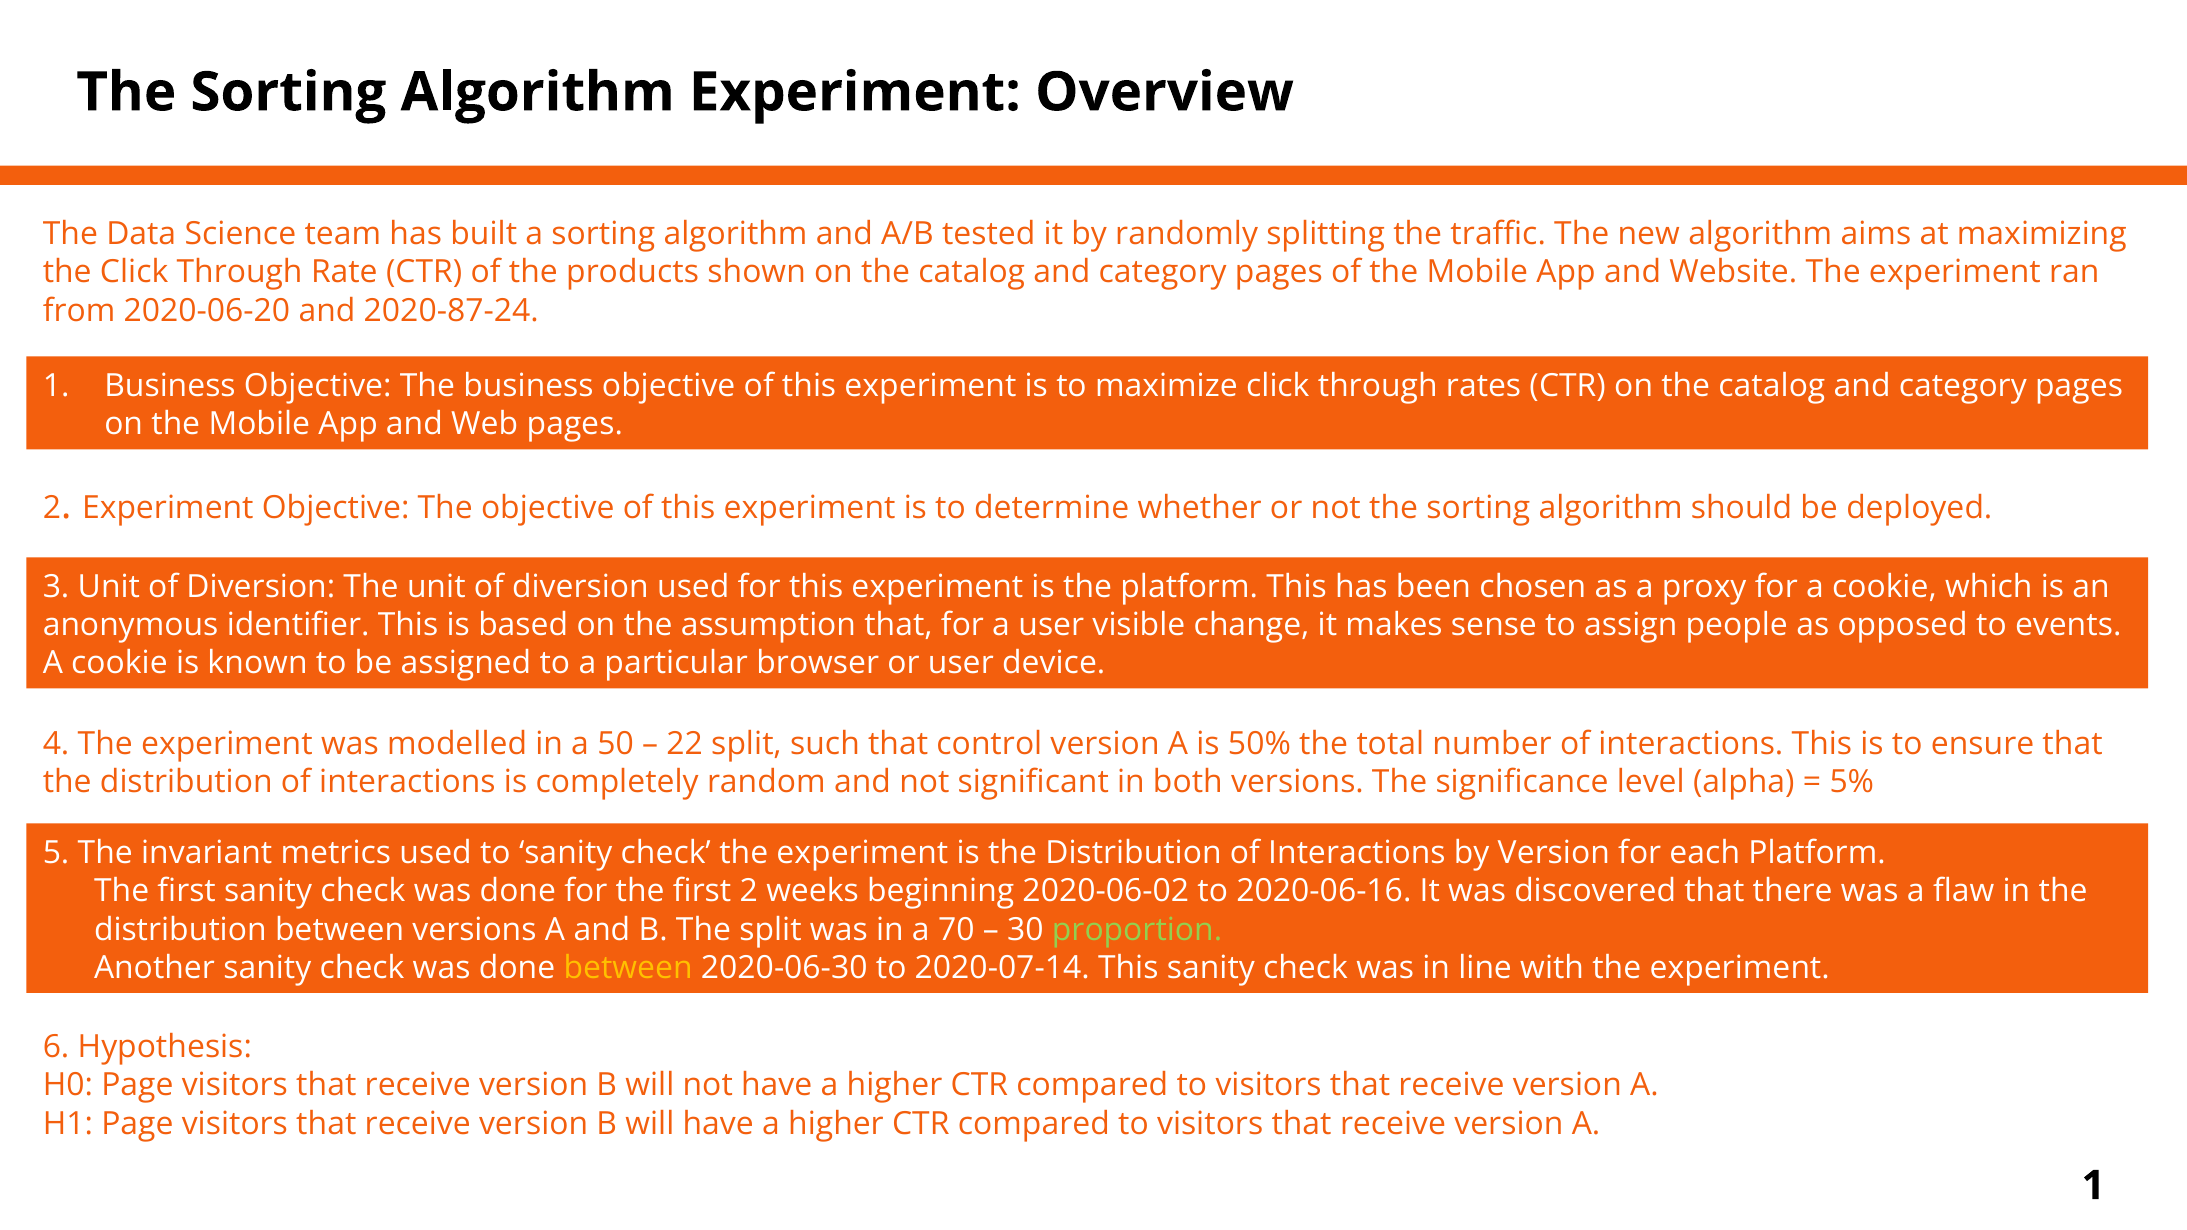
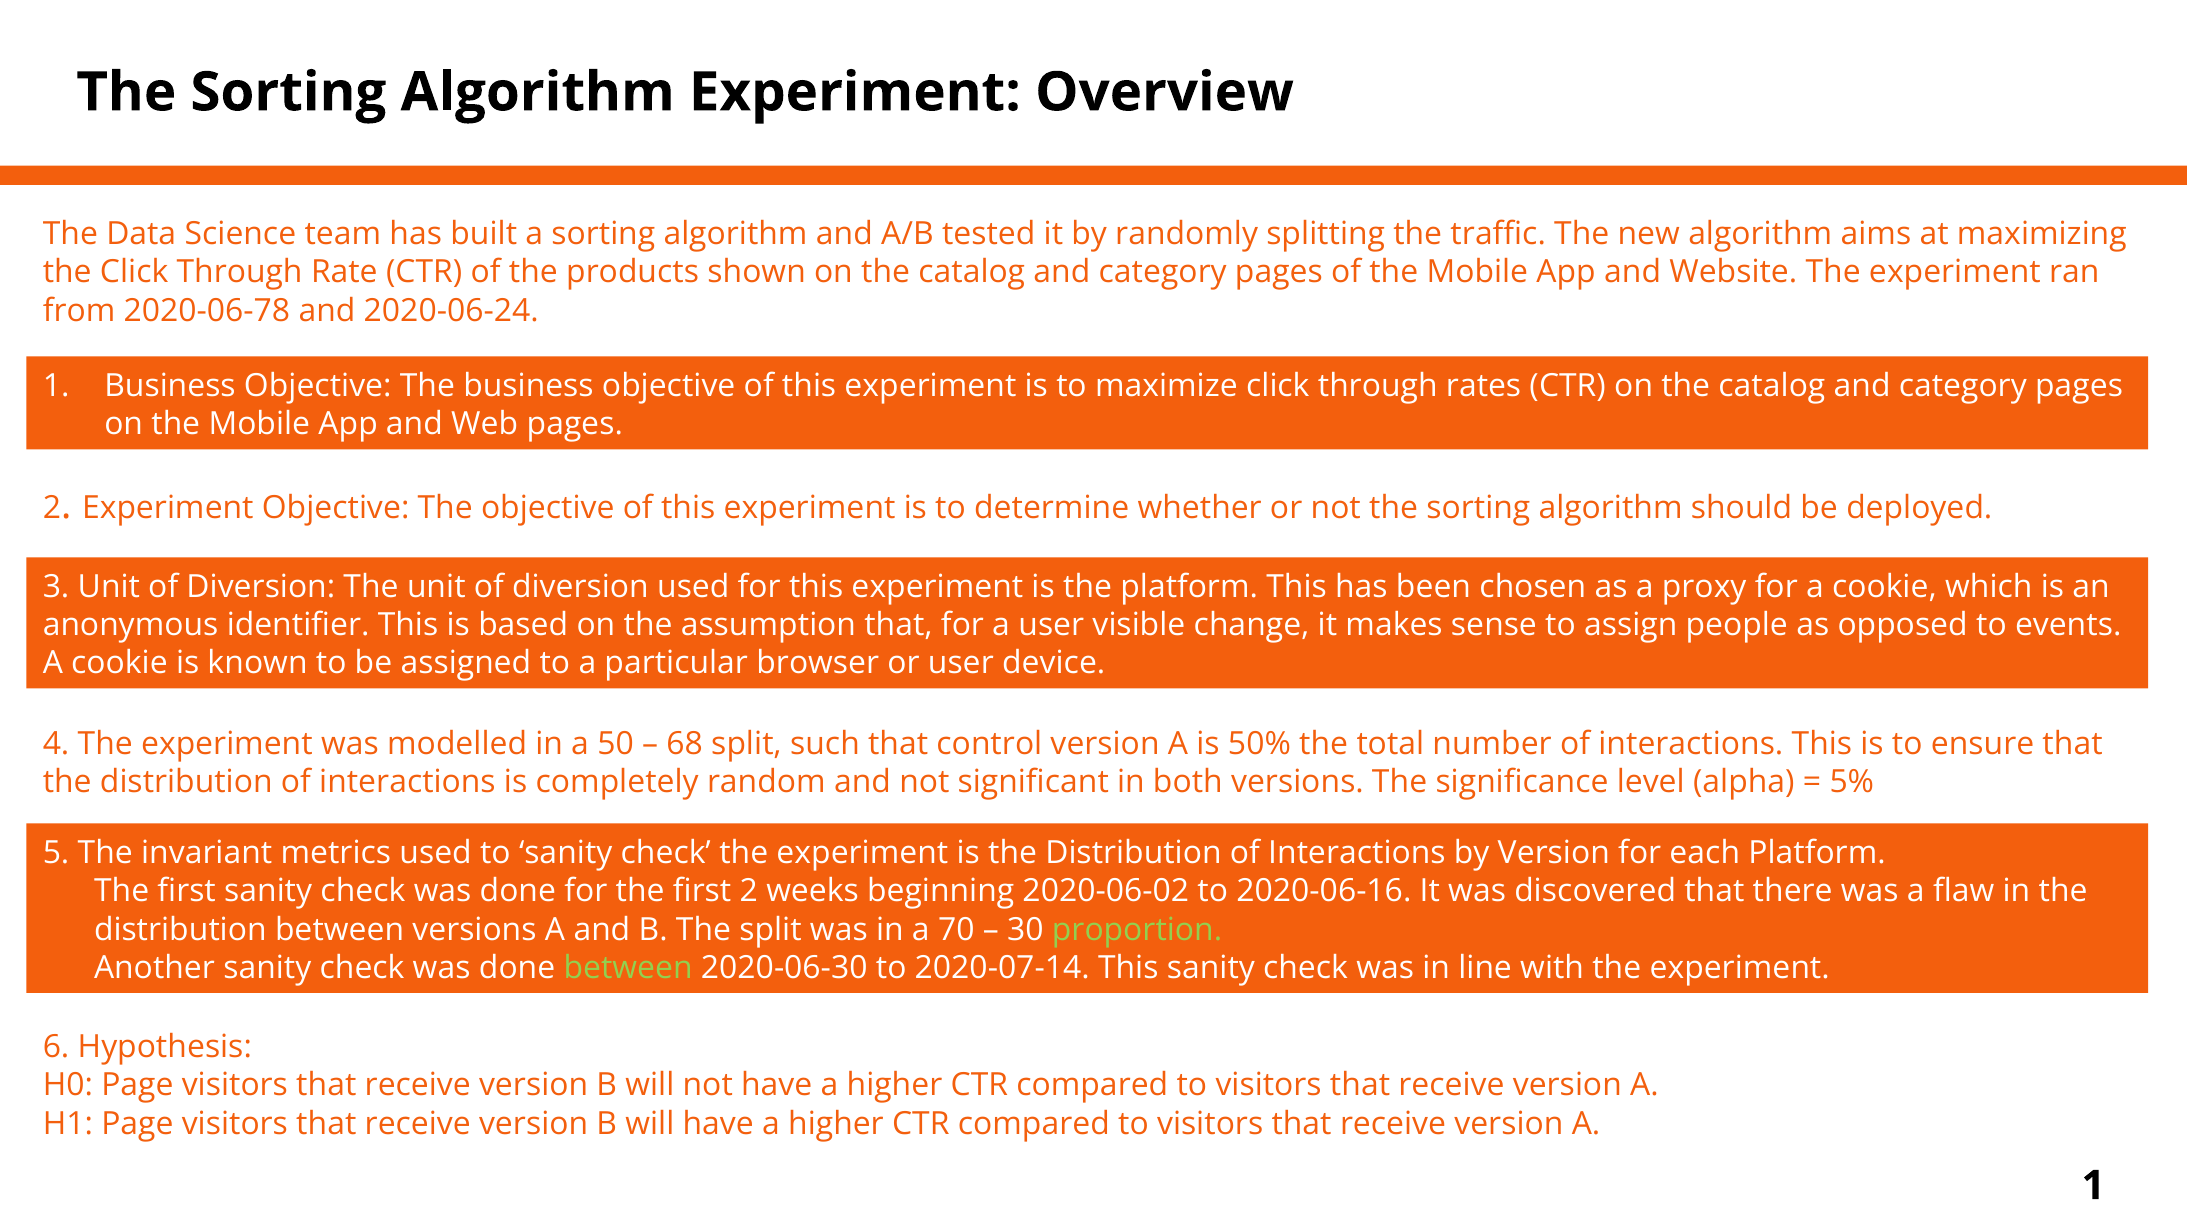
2020-06-20: 2020-06-20 -> 2020-06-78
2020-87-24: 2020-87-24 -> 2020-06-24
22: 22 -> 68
between at (628, 968) colour: yellow -> light green
